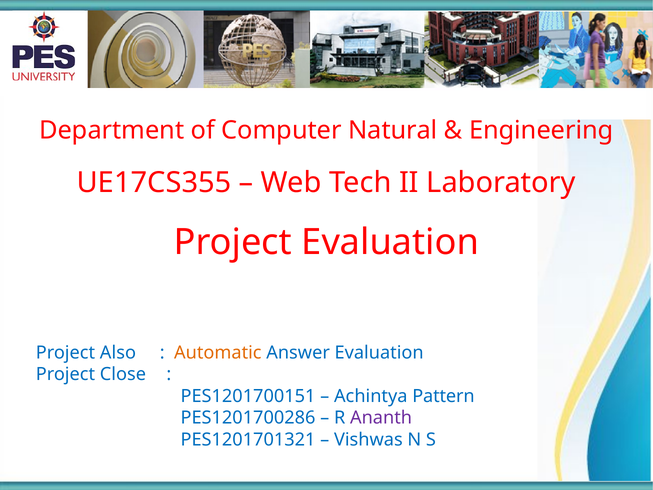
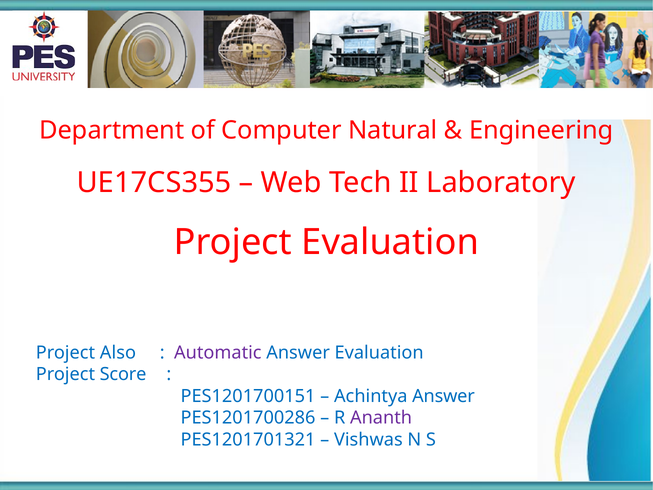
Automatic colour: orange -> purple
Close: Close -> Score
Achintya Pattern: Pattern -> Answer
